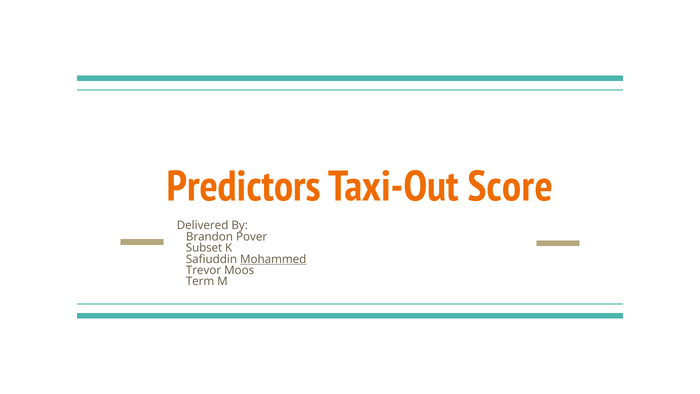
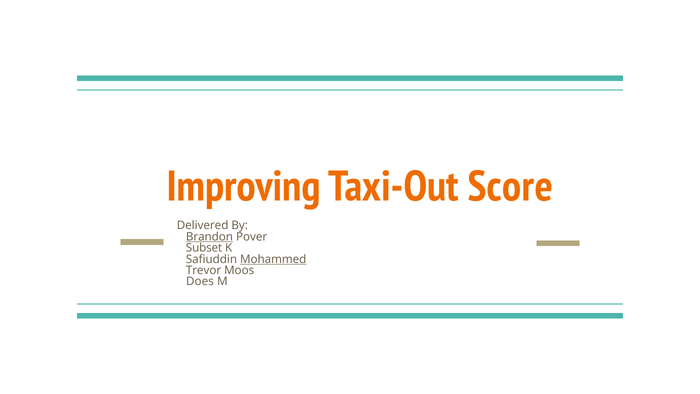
Predictors: Predictors -> Improving
Brandon underline: none -> present
Term: Term -> Does
